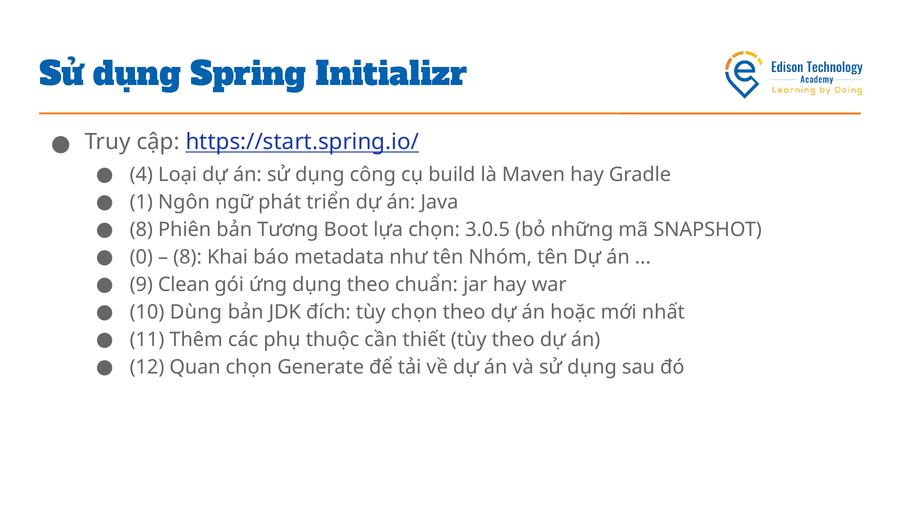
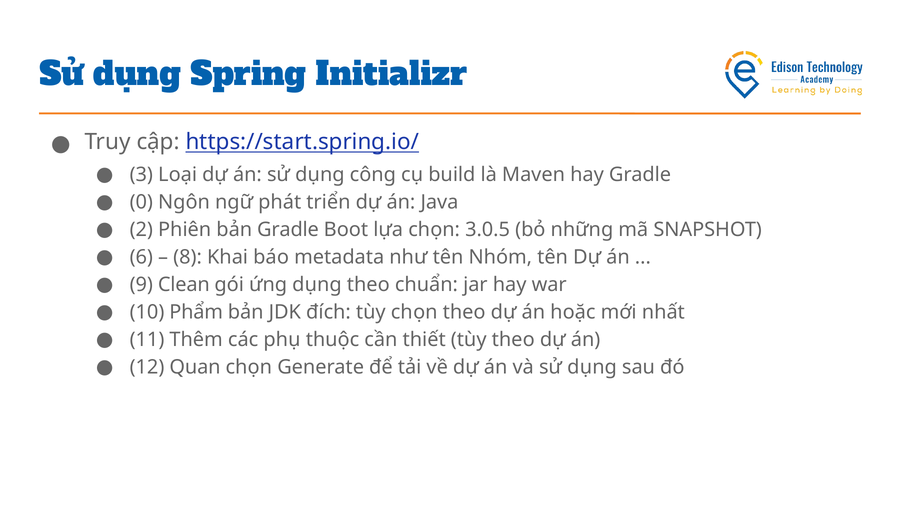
4: 4 -> 3
1: 1 -> 0
8 at (141, 230): 8 -> 2
bản Tương: Tương -> Gradle
0: 0 -> 6
Dùng: Dùng -> Phẩm
